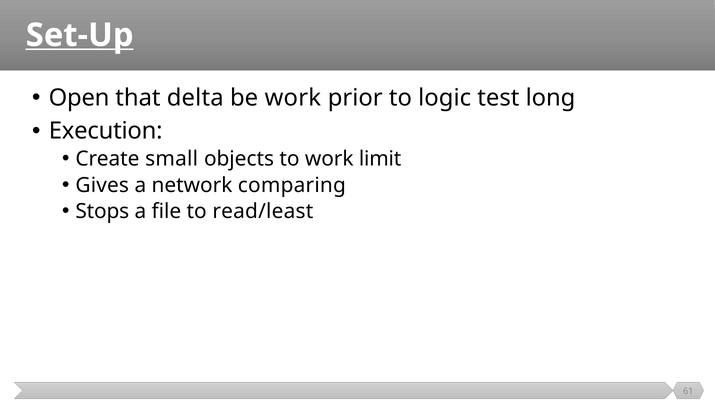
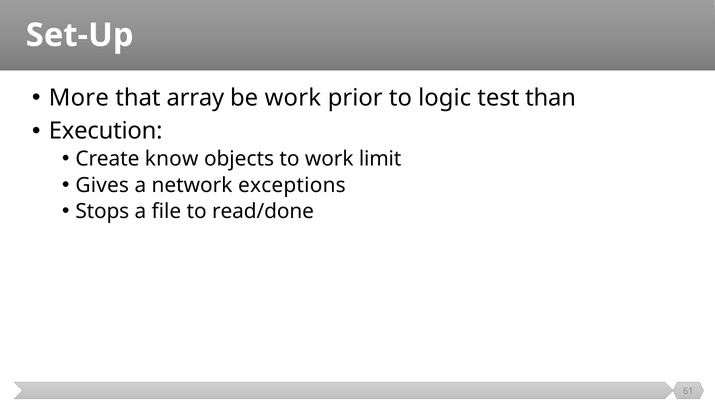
Set-Up underline: present -> none
Open: Open -> More
delta: delta -> array
long: long -> than
small: small -> know
comparing: comparing -> exceptions
read/least: read/least -> read/done
